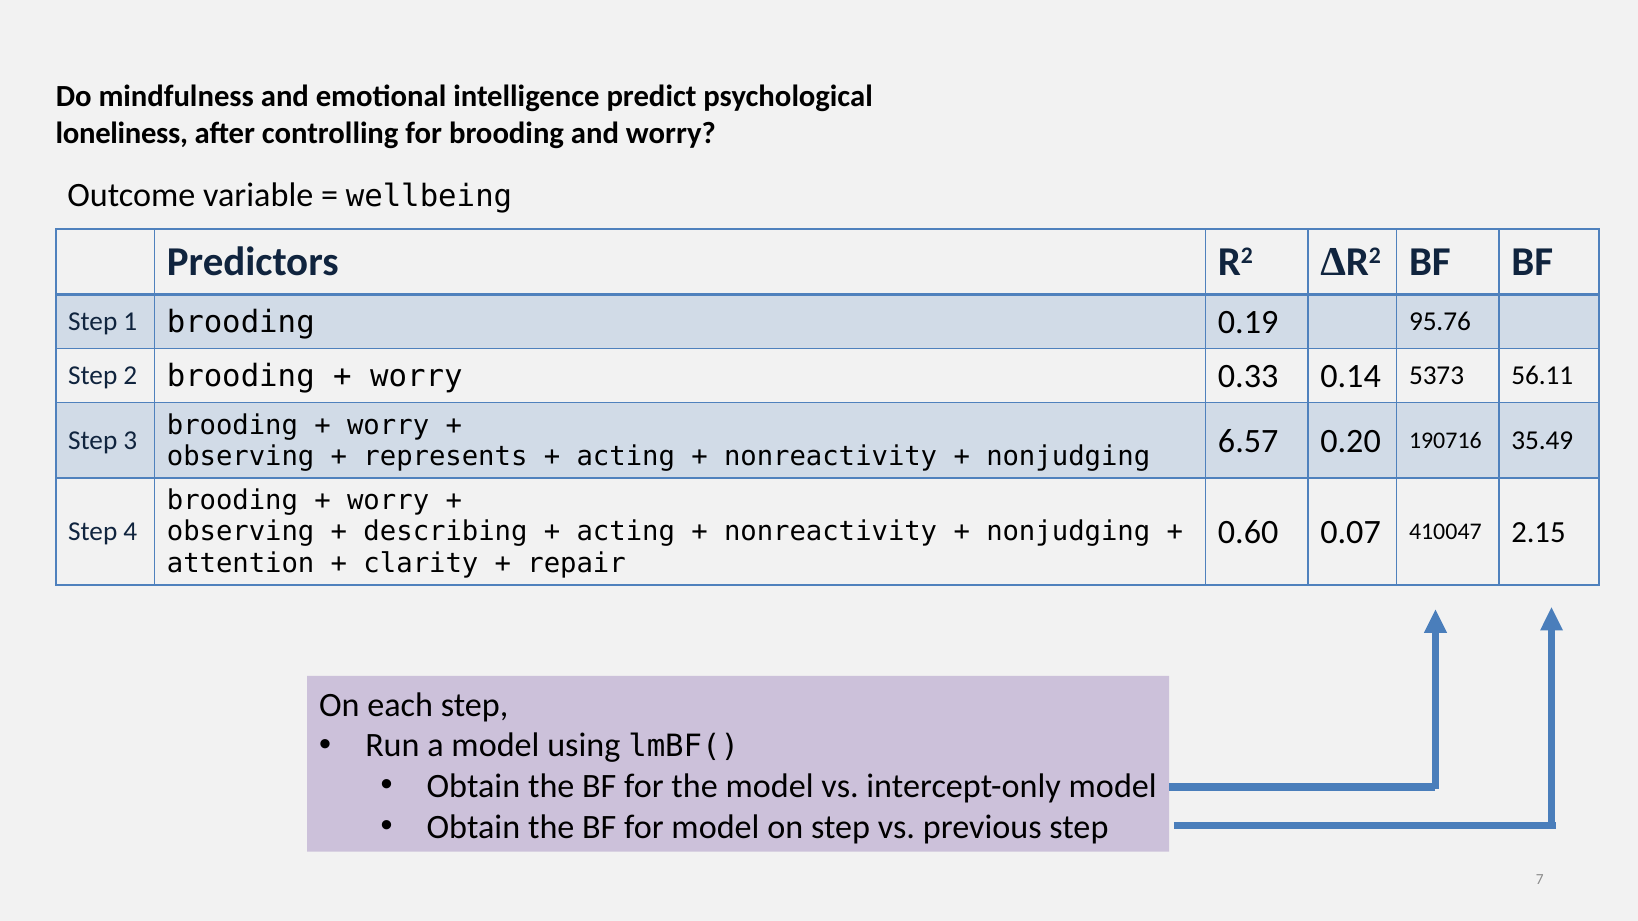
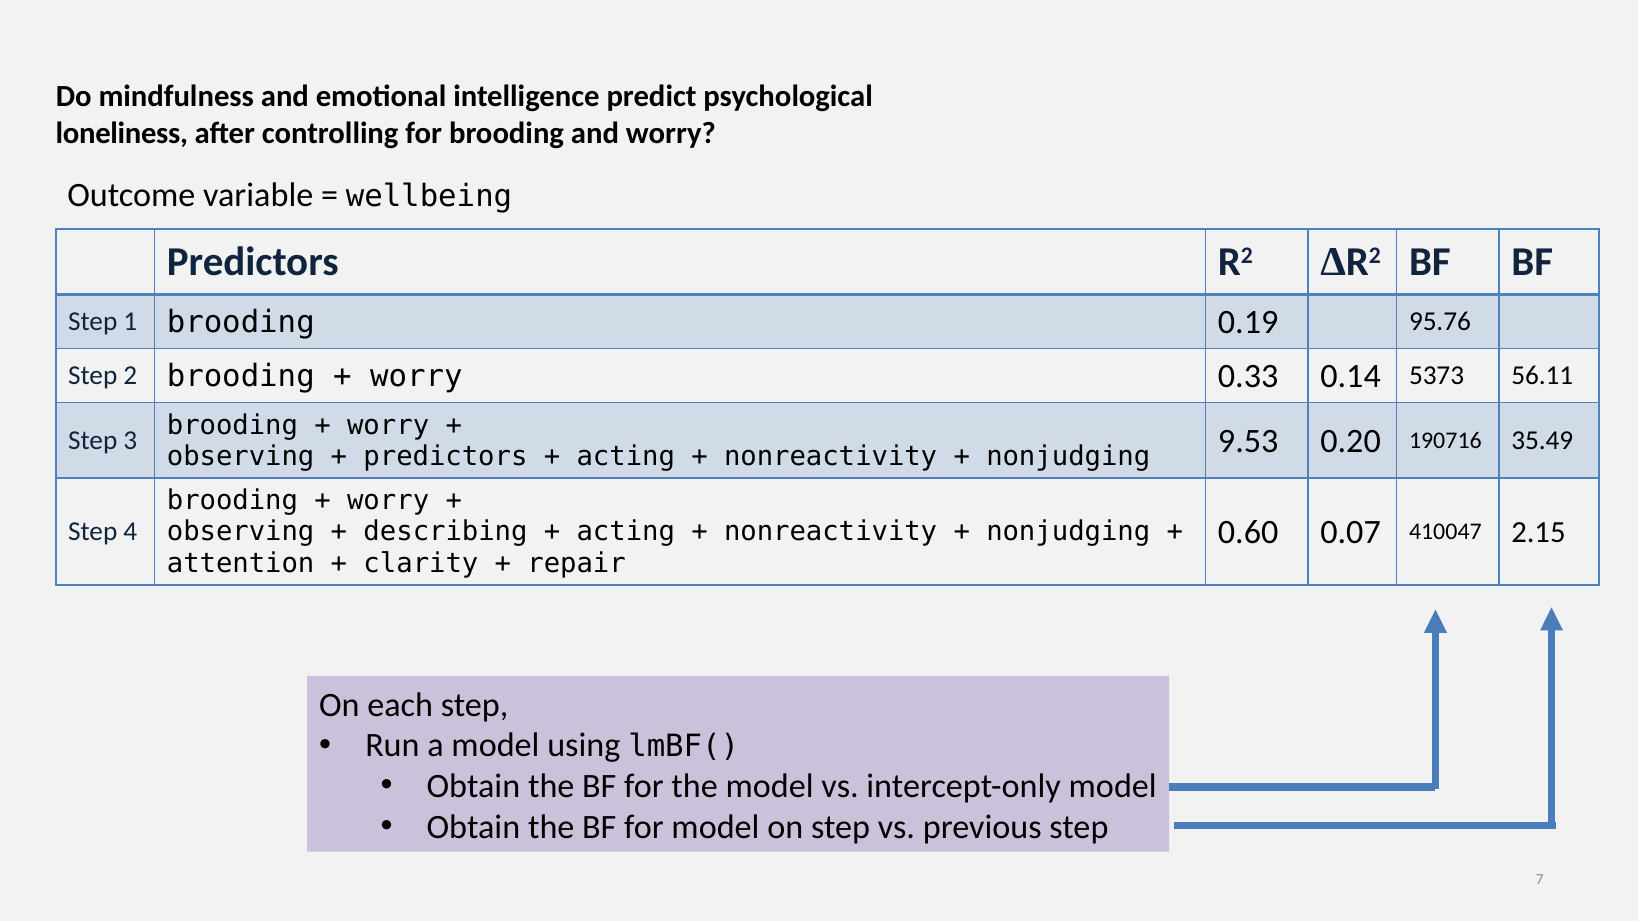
represents at (445, 457): represents -> predictors
6.57: 6.57 -> 9.53
